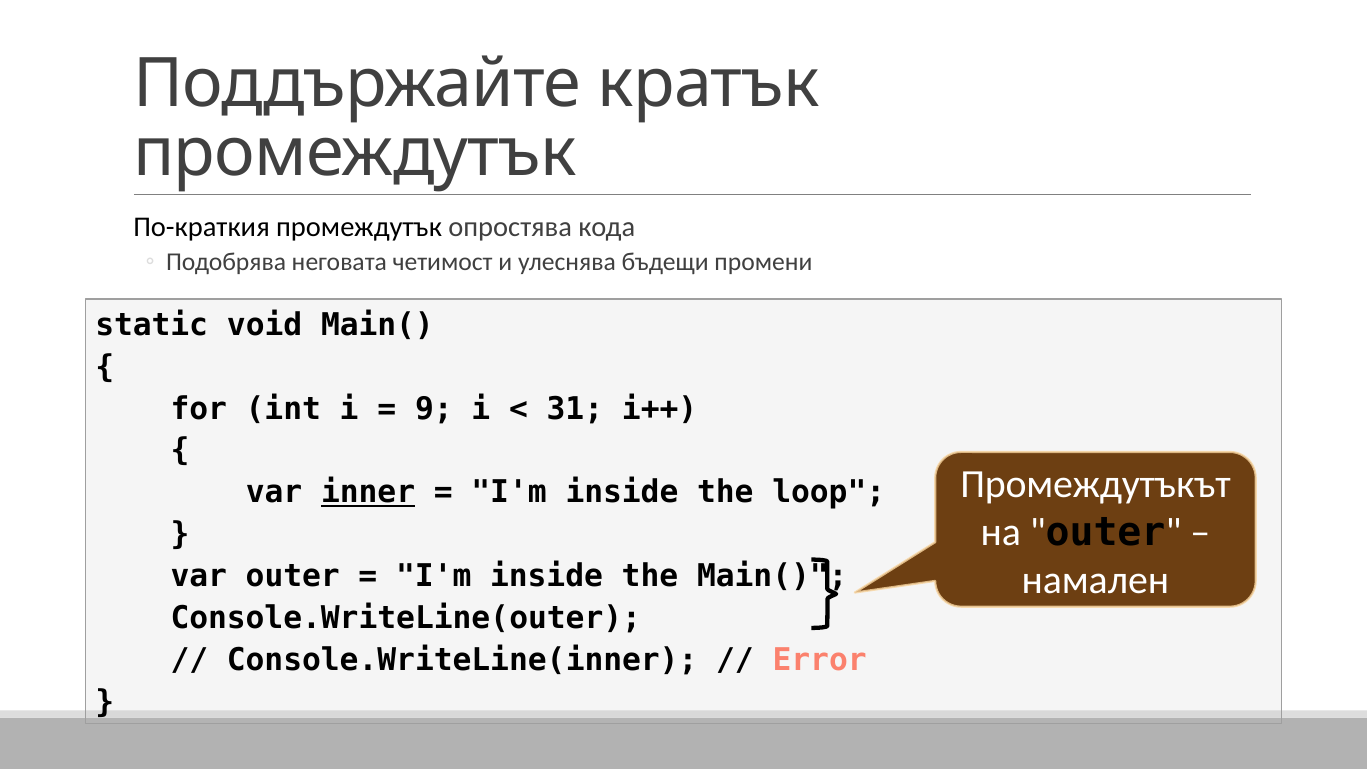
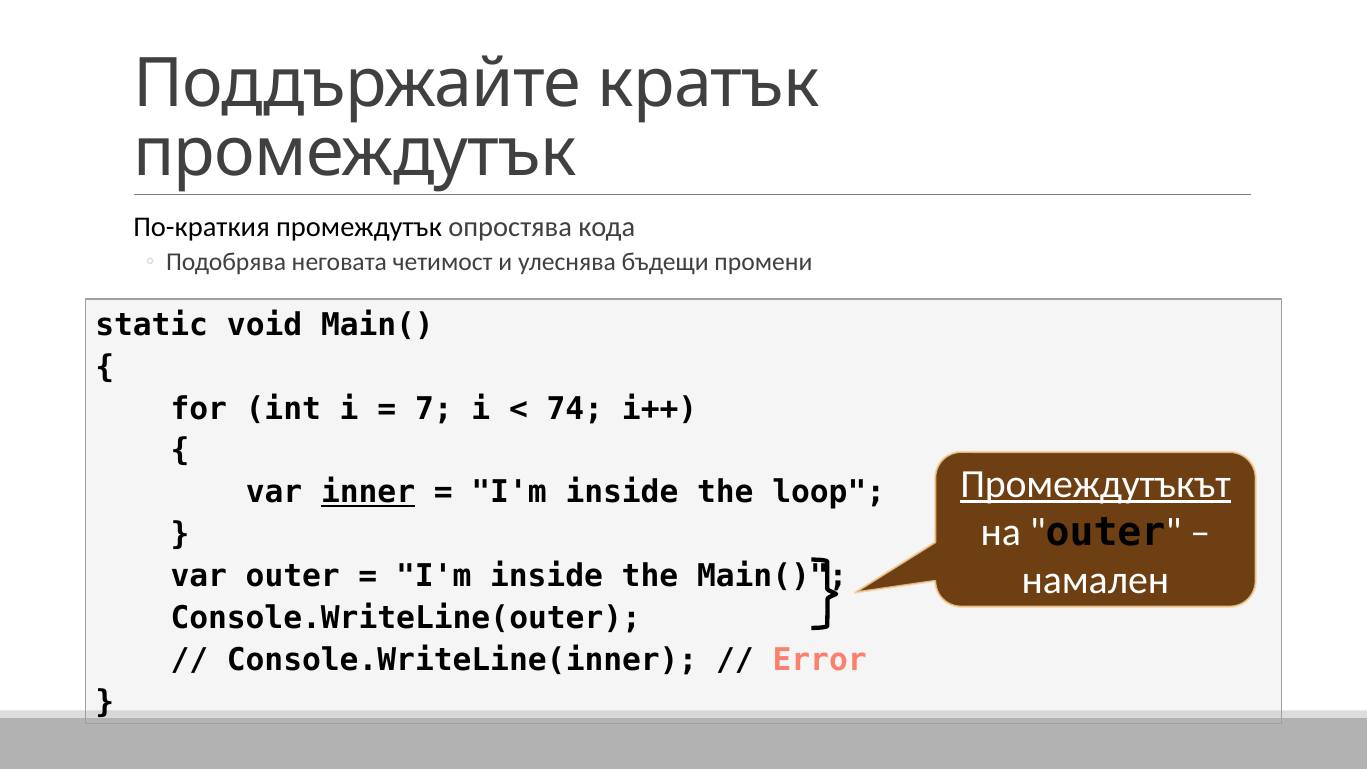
9: 9 -> 7
31: 31 -> 74
Промеждутъкът underline: none -> present
